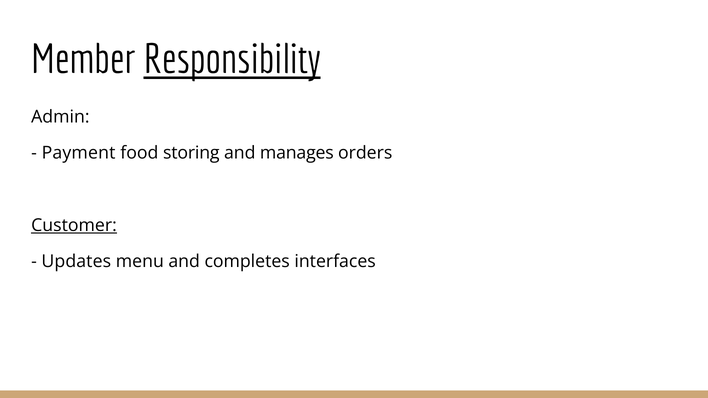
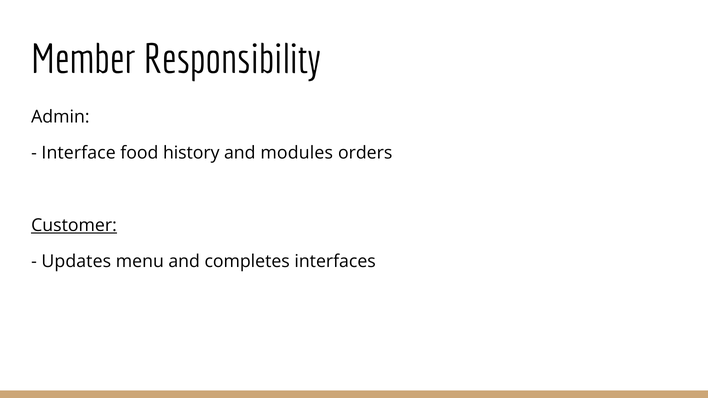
Responsibility underline: present -> none
Payment: Payment -> Interface
storing: storing -> history
manages: manages -> modules
